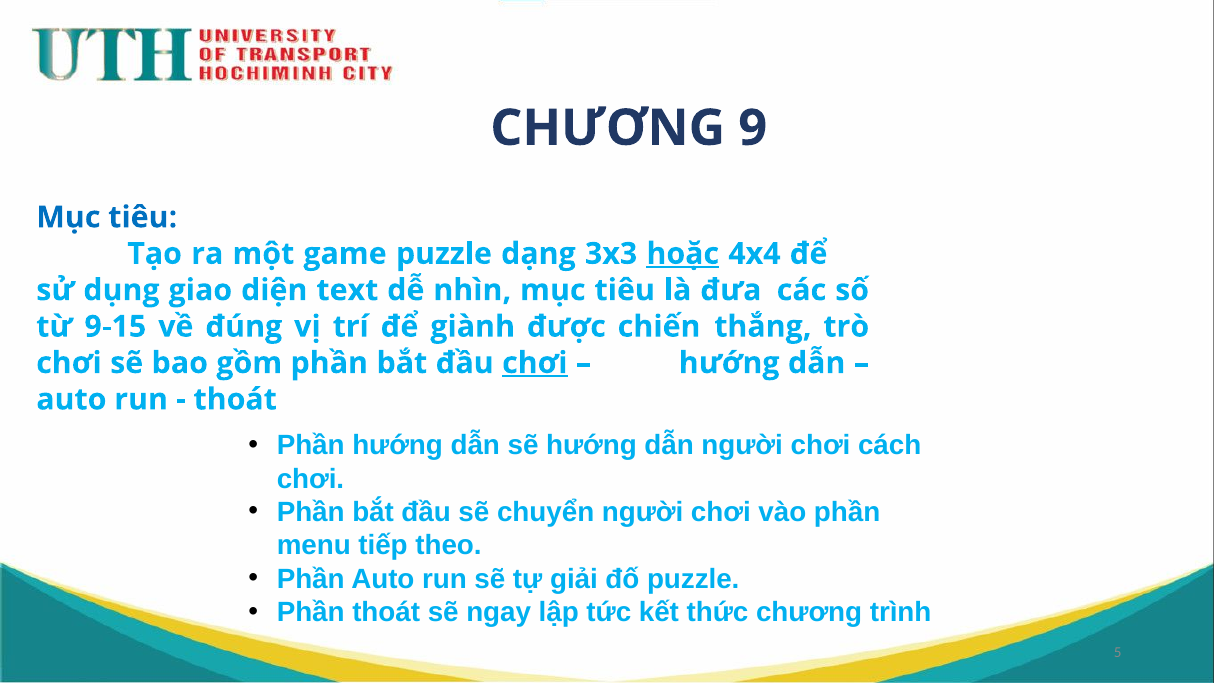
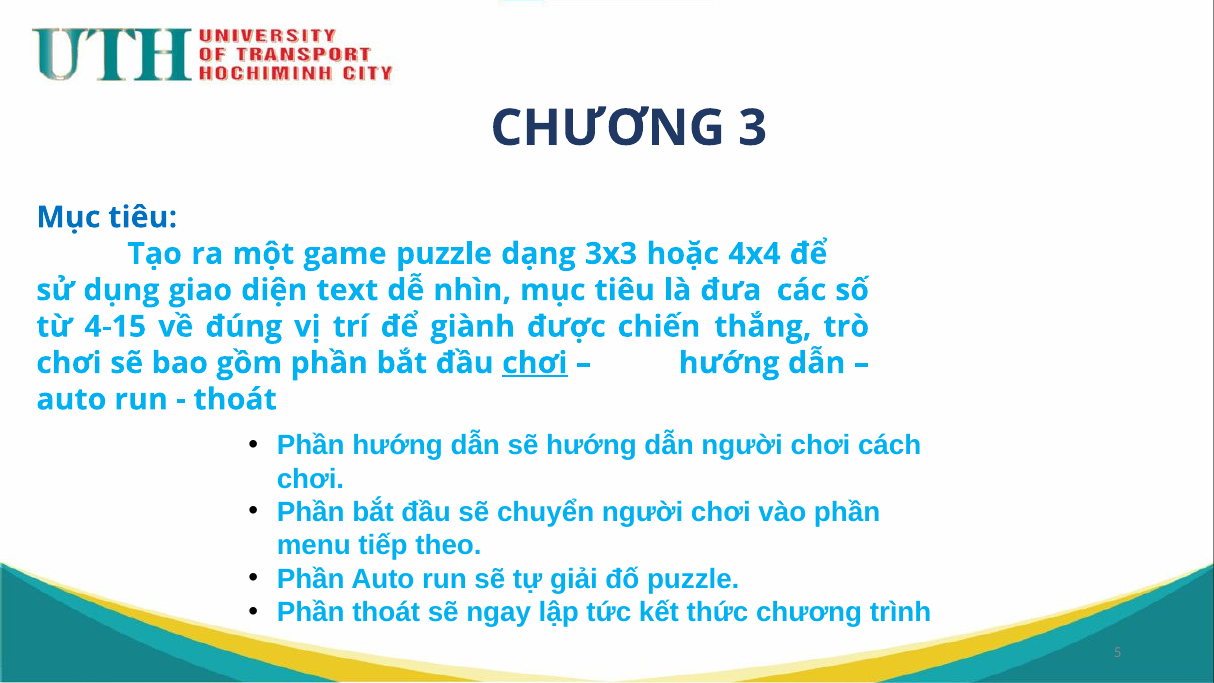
9: 9 -> 3
hoặc underline: present -> none
9-15: 9-15 -> 4-15
